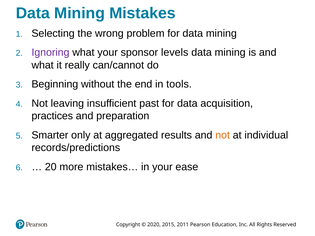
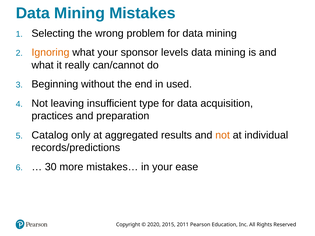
Ignoring colour: purple -> orange
tools: tools -> used
past: past -> type
Smarter: Smarter -> Catalog
20: 20 -> 30
